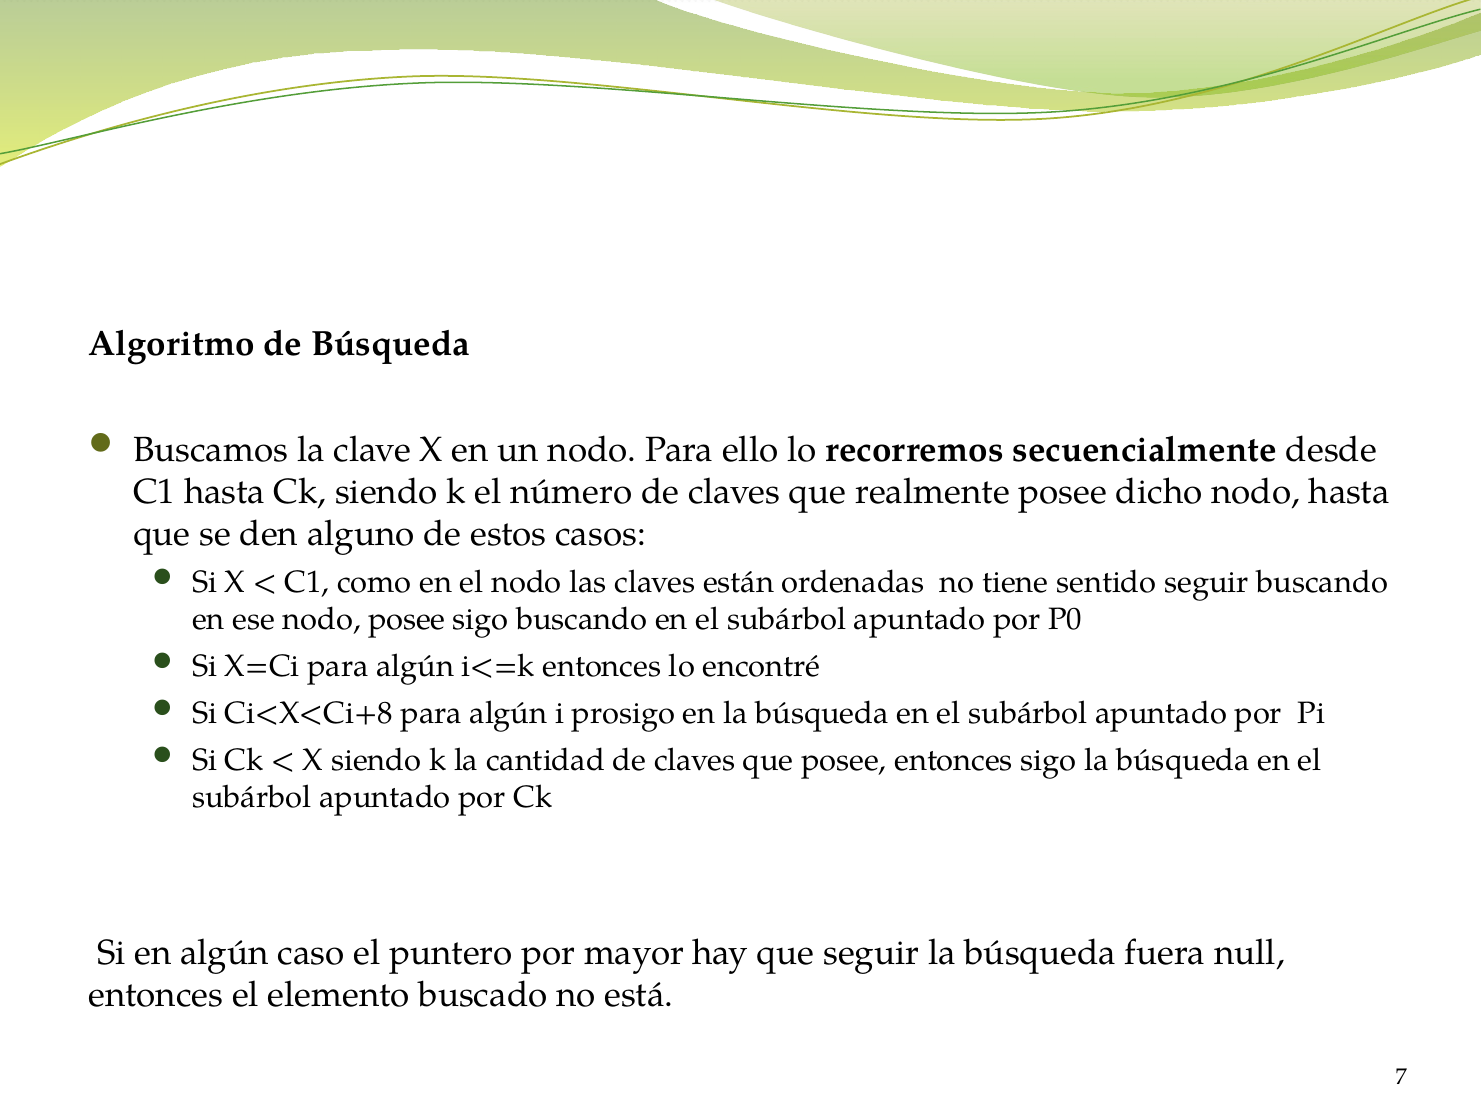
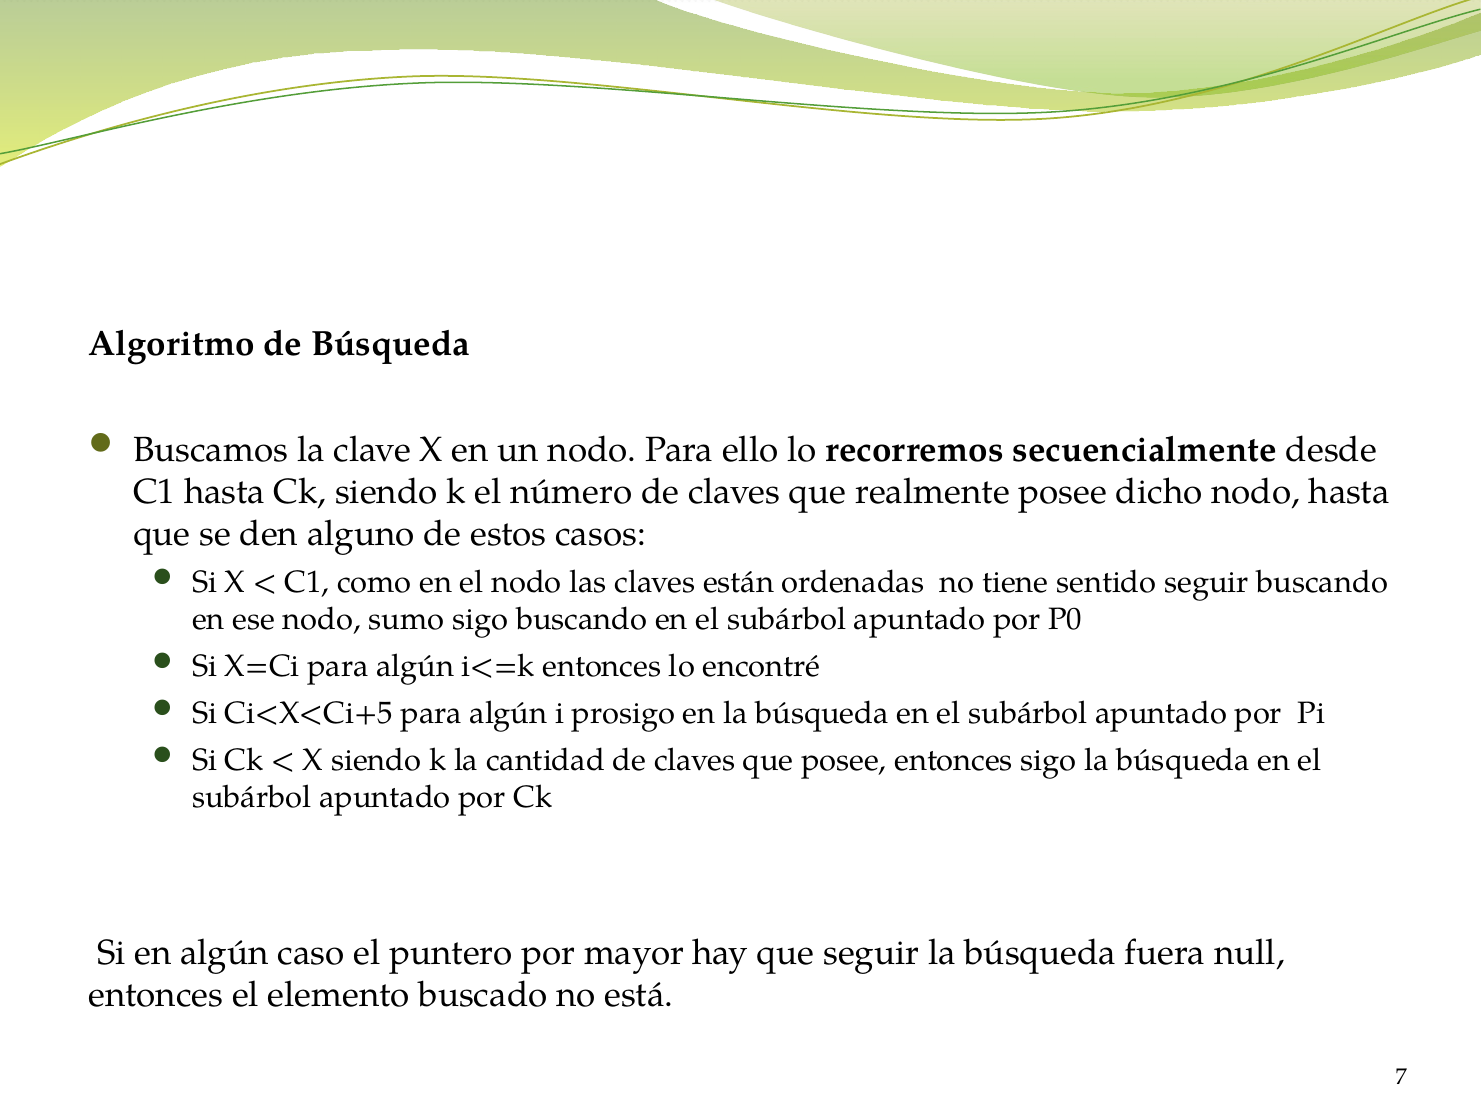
nodo posee: posee -> sumo
Ci<X<Ci+8: Ci<X<Ci+8 -> Ci<X<Ci+5
